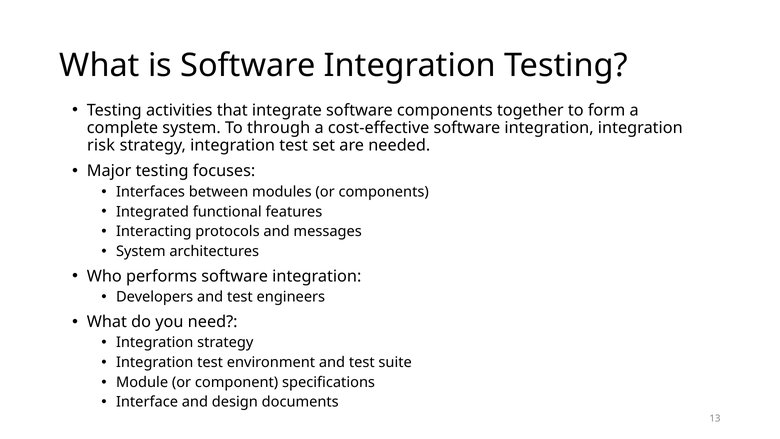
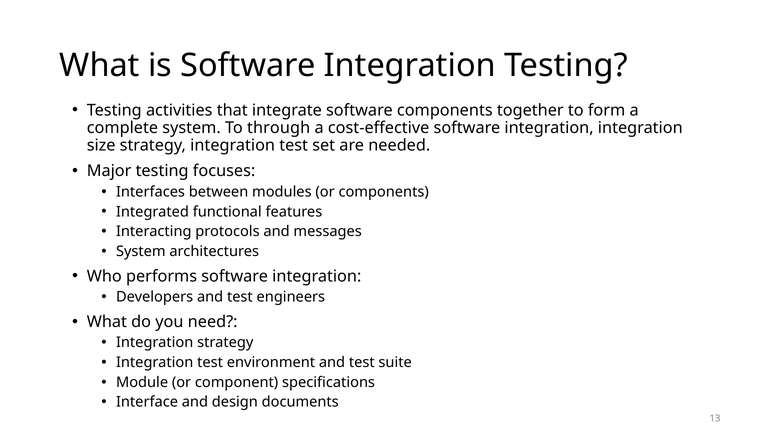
risk: risk -> size
